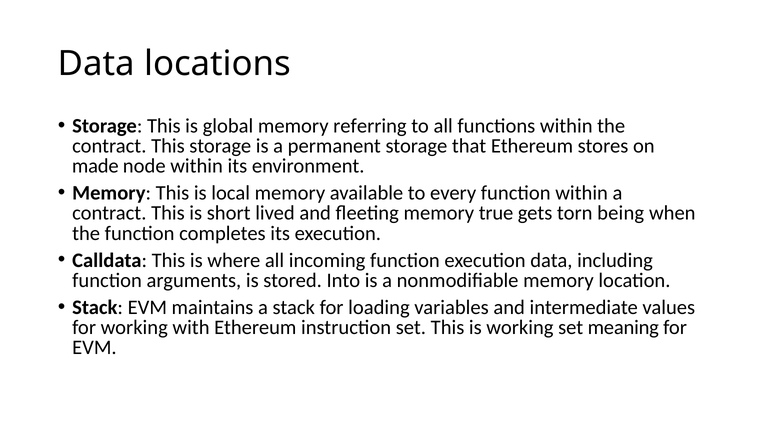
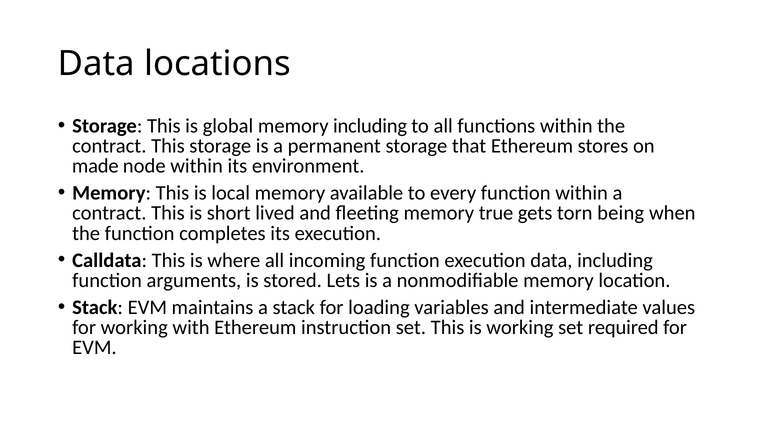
memory referring: referring -> including
Into: Into -> Lets
meaning: meaning -> required
